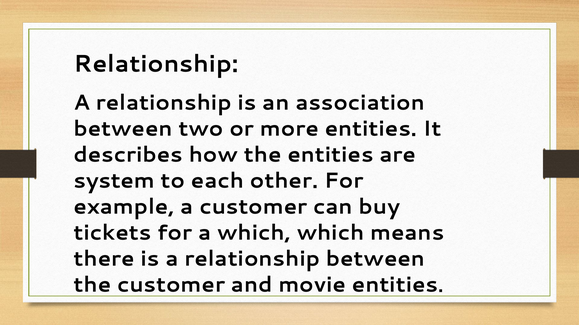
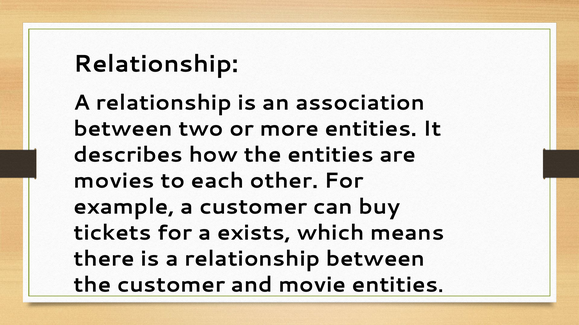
system: system -> movies
a which: which -> exists
